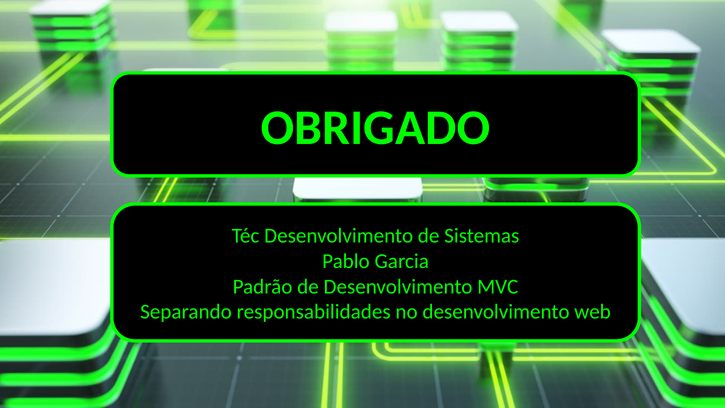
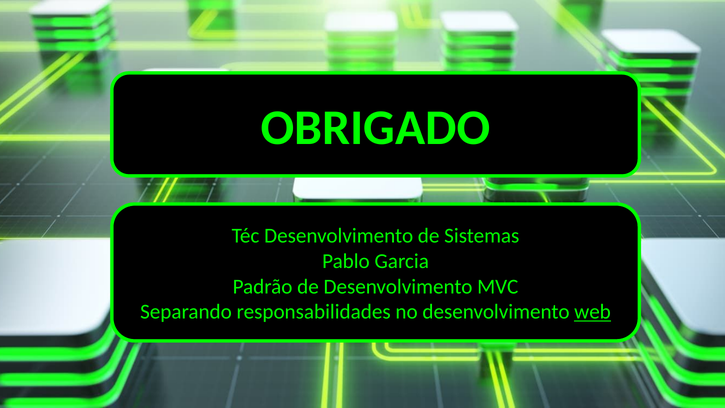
web underline: none -> present
